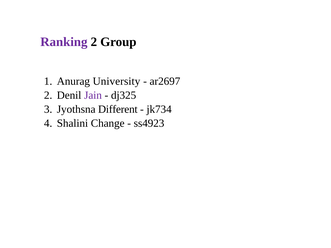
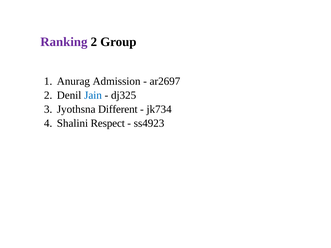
University: University -> Admission
Jain colour: purple -> blue
Change: Change -> Respect
